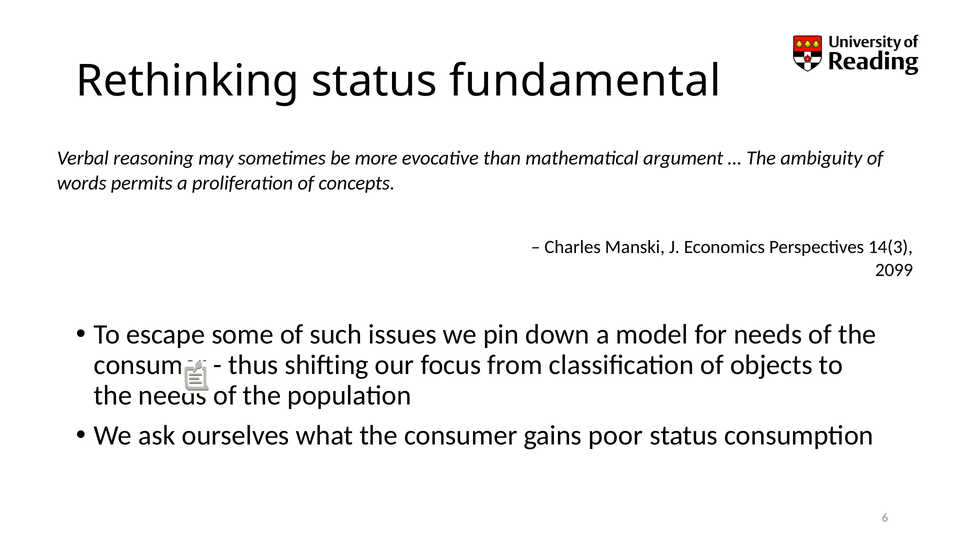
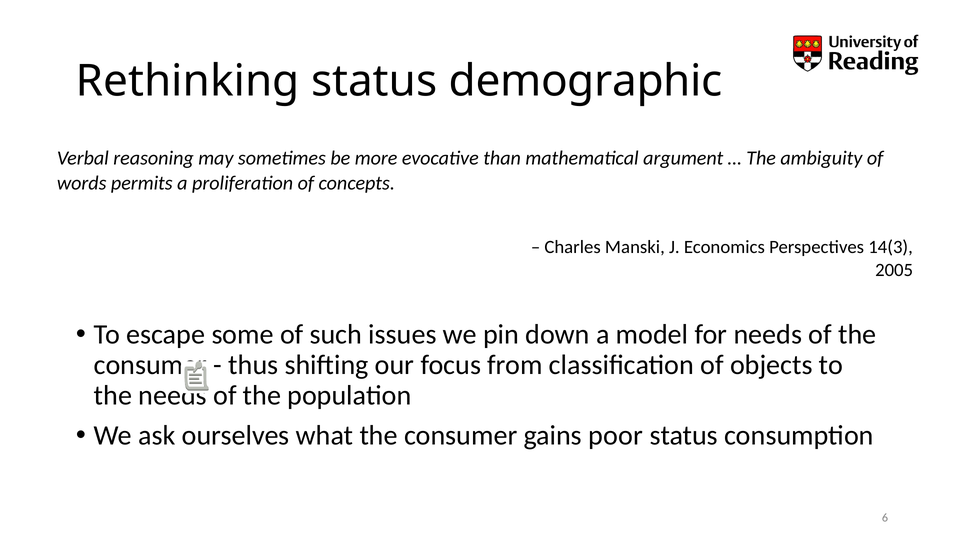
fundamental: fundamental -> demographic
2099: 2099 -> 2005
